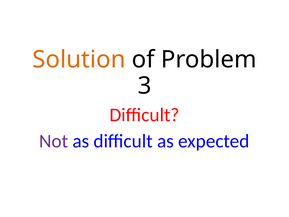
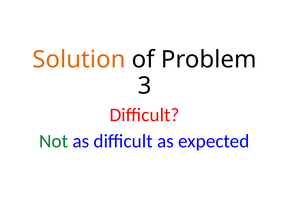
Not colour: purple -> green
